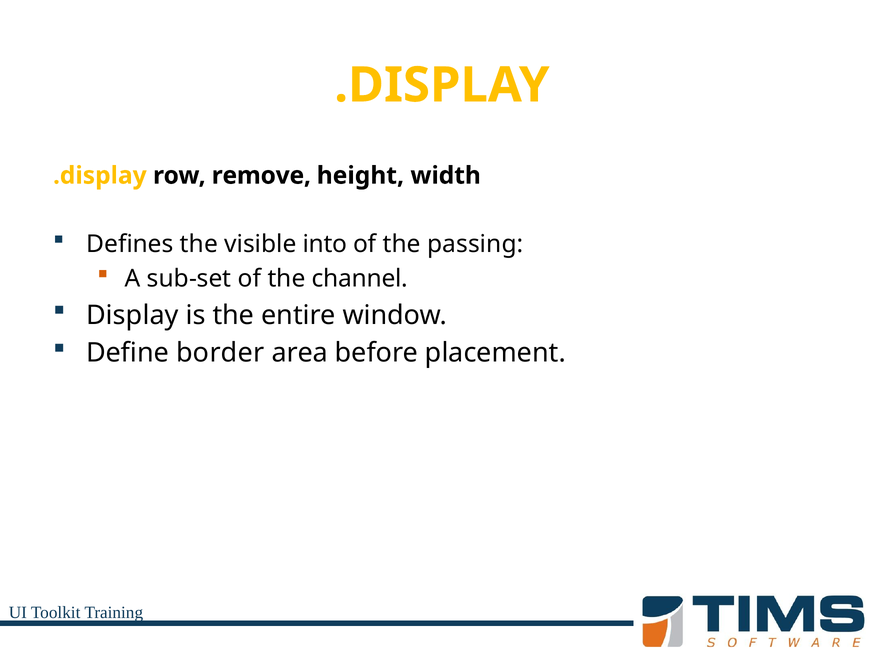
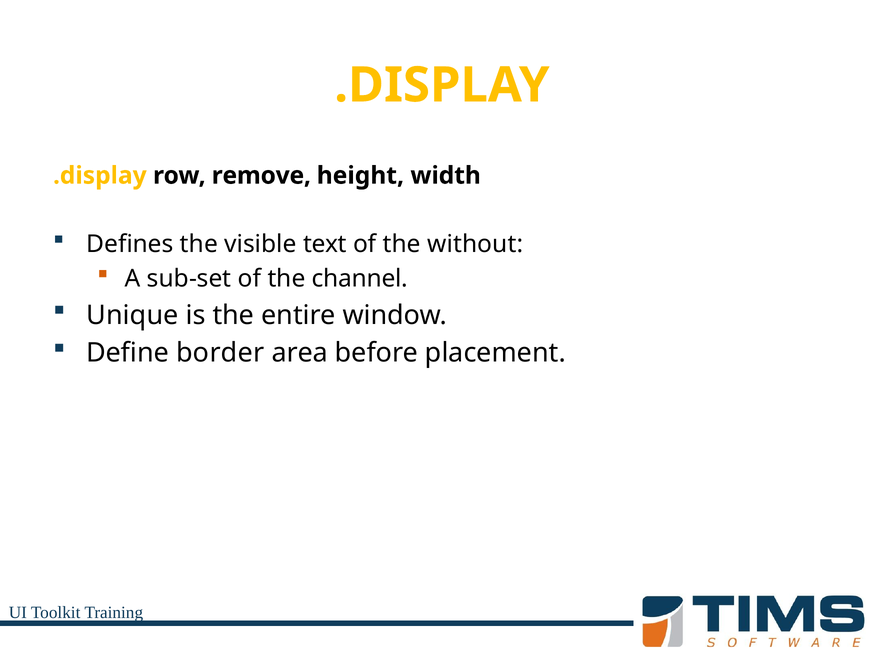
into: into -> text
passing: passing -> without
Display: Display -> Unique
